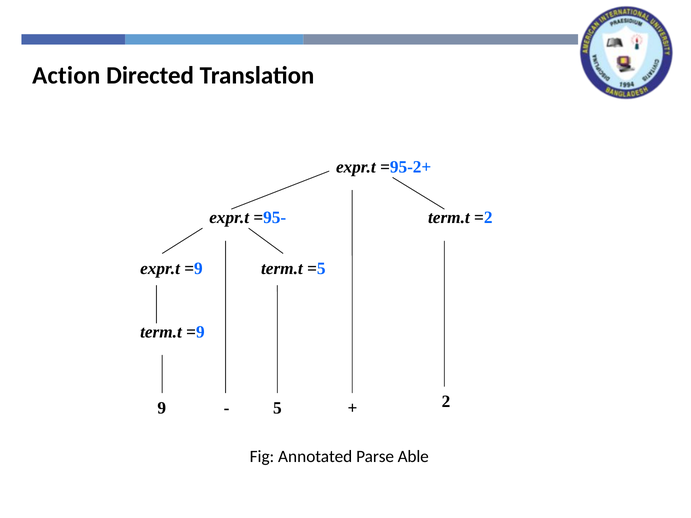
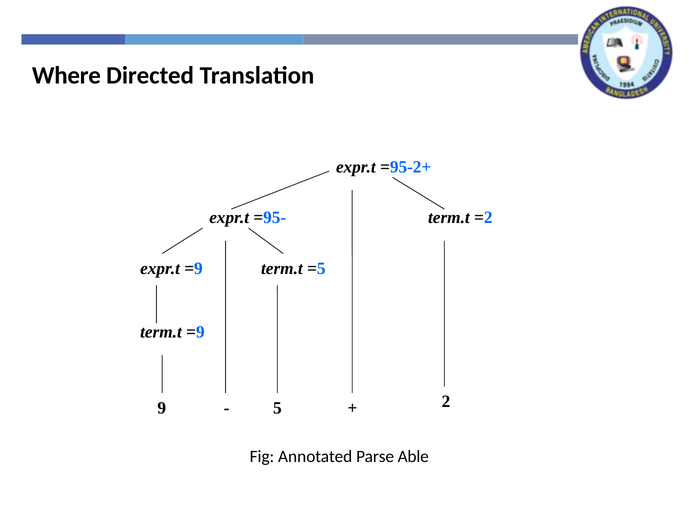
Action: Action -> Where
